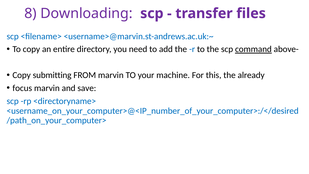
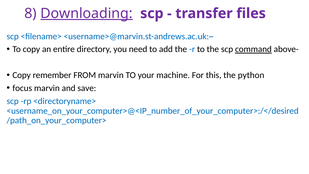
Downloading underline: none -> present
submitting: submitting -> remember
already: already -> python
